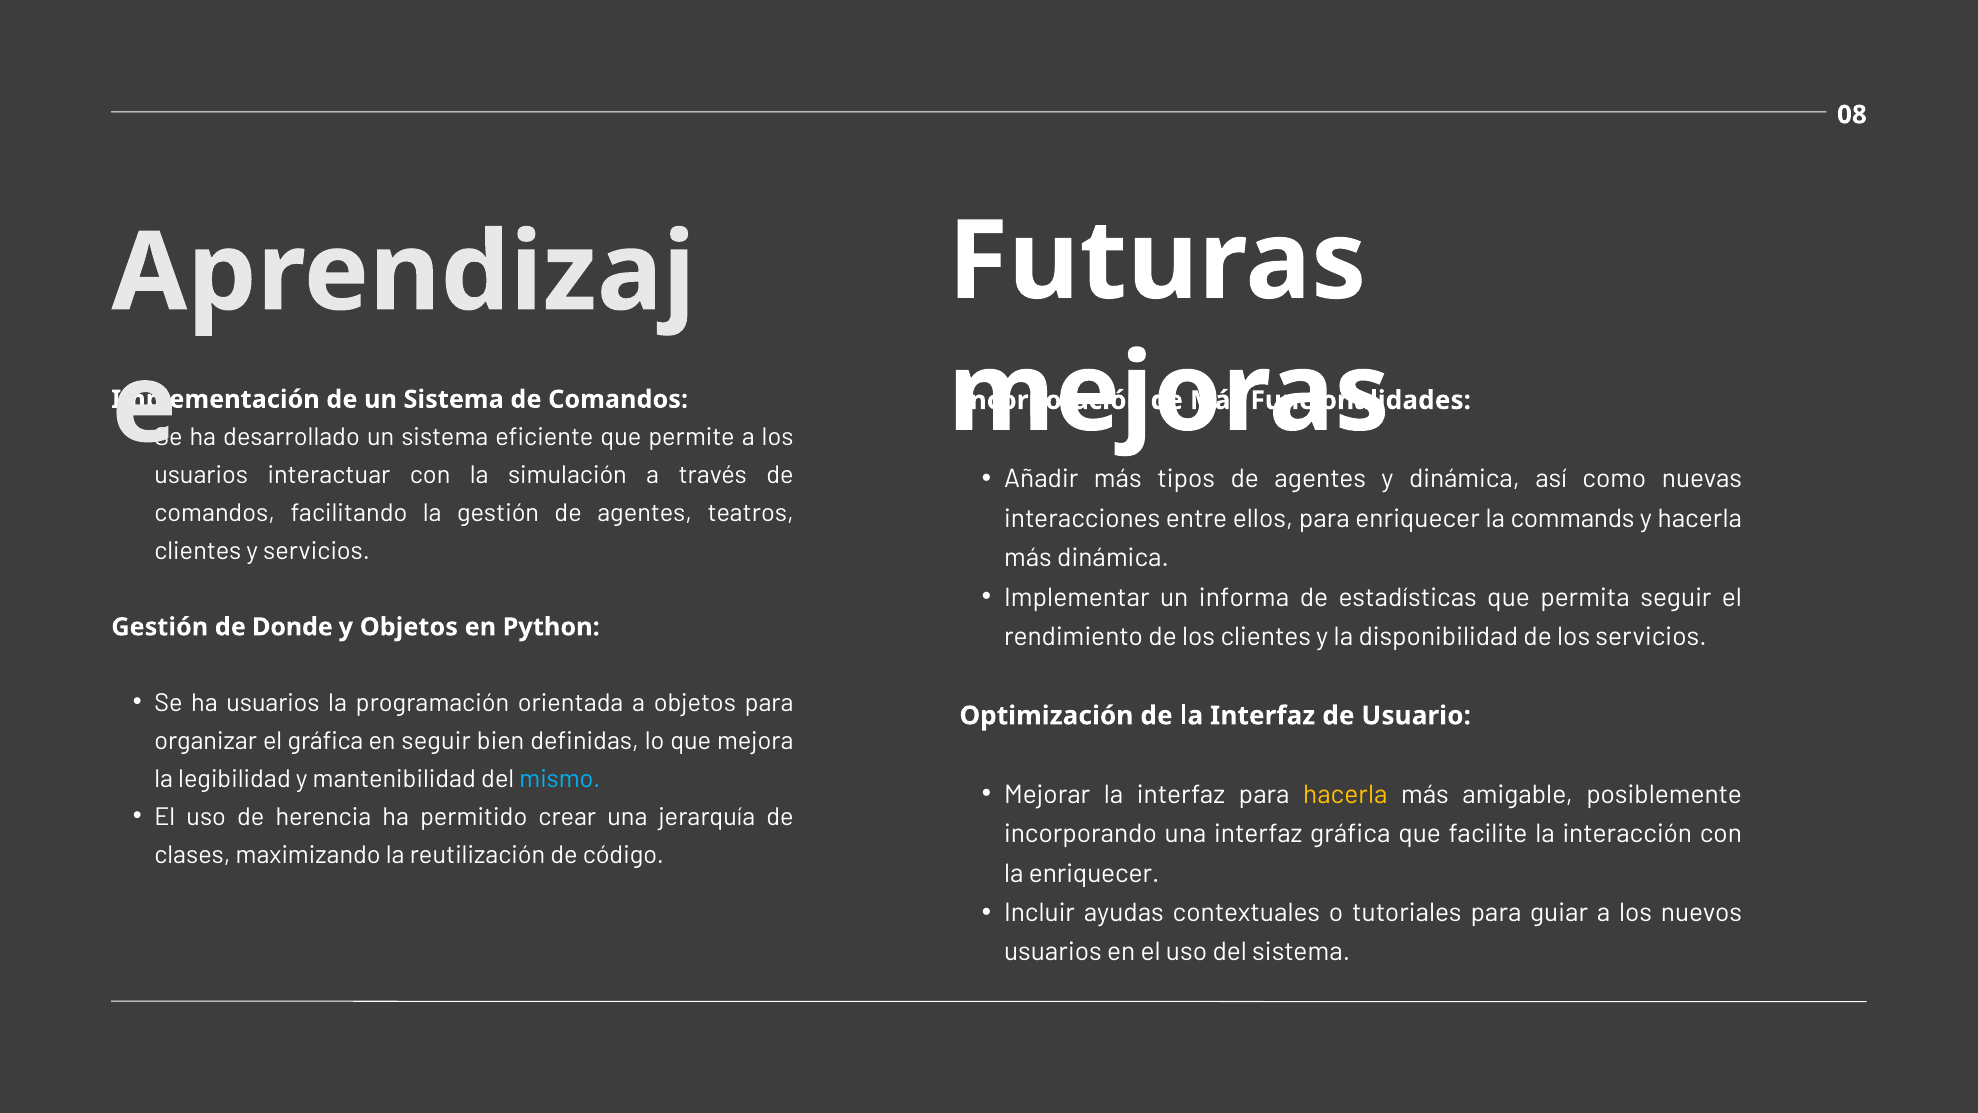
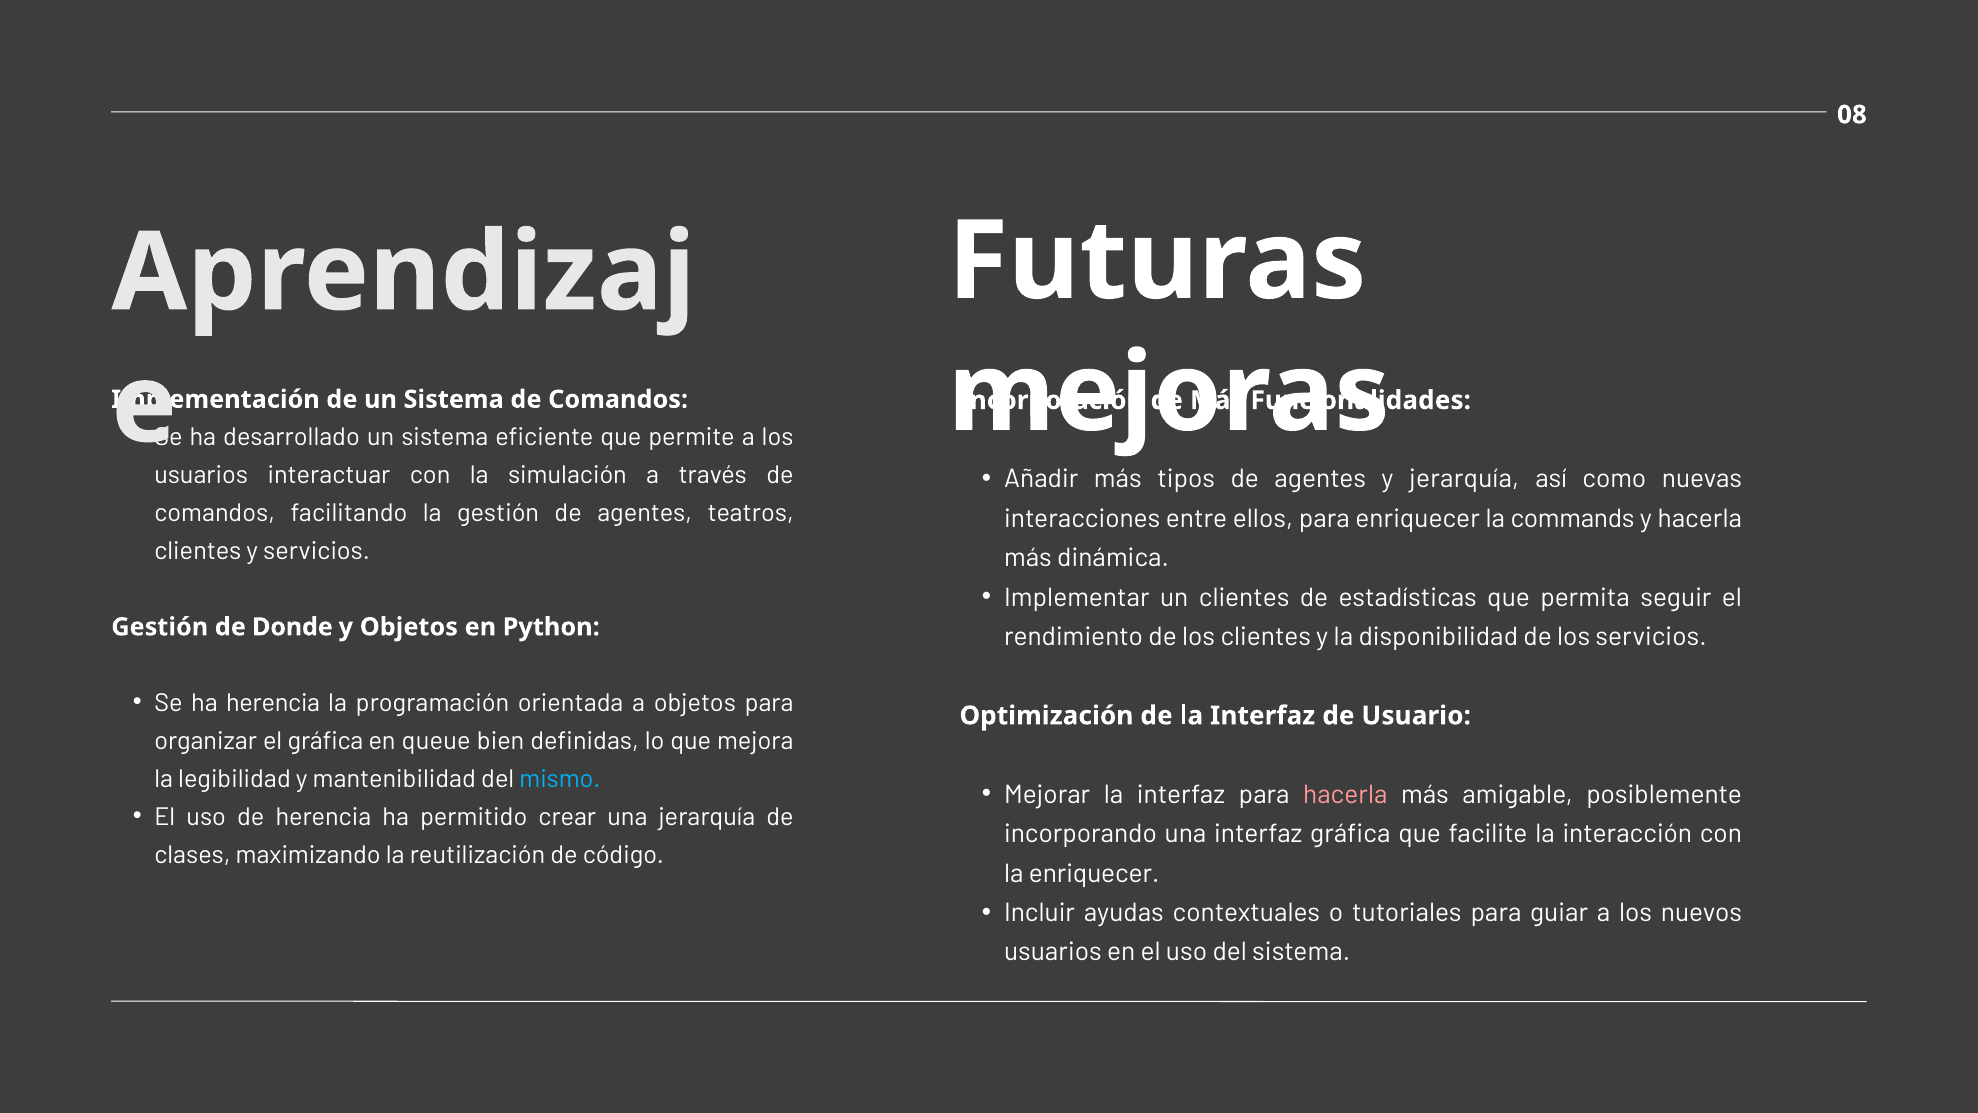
dinámica at (1464, 479): dinámica -> jerarquía
un informa: informa -> clientes
ha usuarios: usuarios -> herencia
en seguir: seguir -> queue
hacerla at (1345, 794) colour: yellow -> pink
